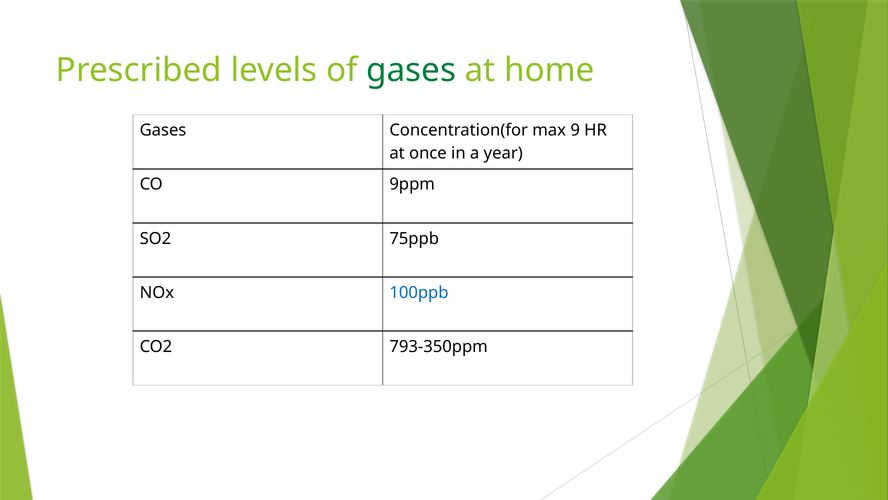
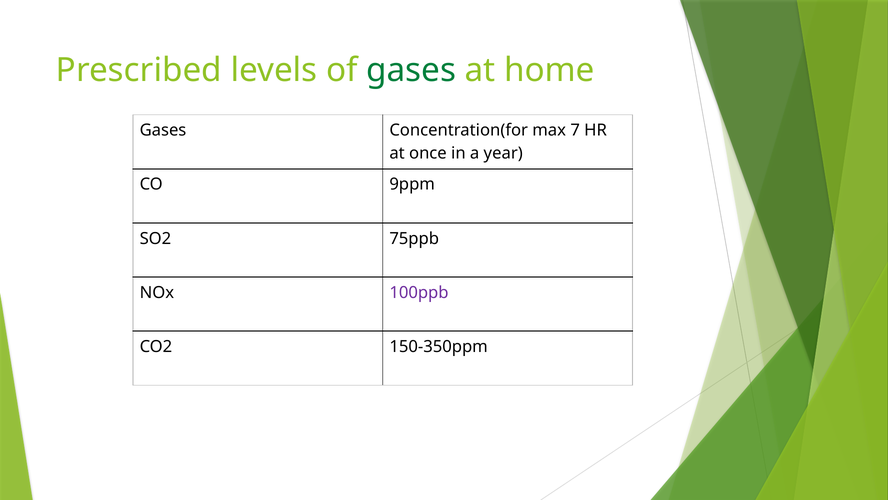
9: 9 -> 7
100ppb colour: blue -> purple
793-350ppm: 793-350ppm -> 150-350ppm
